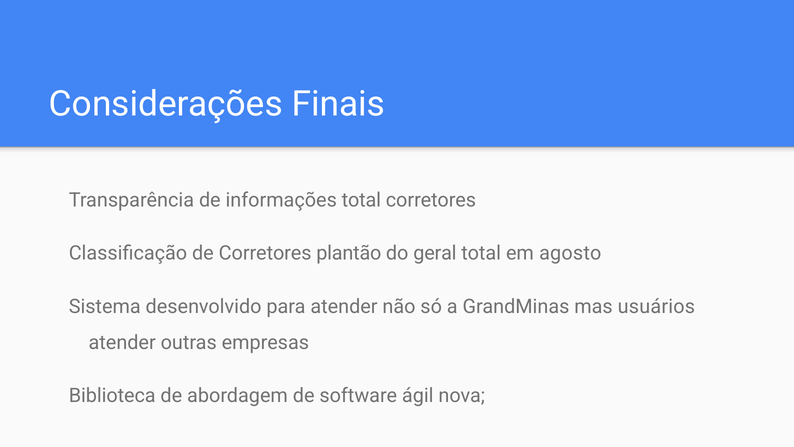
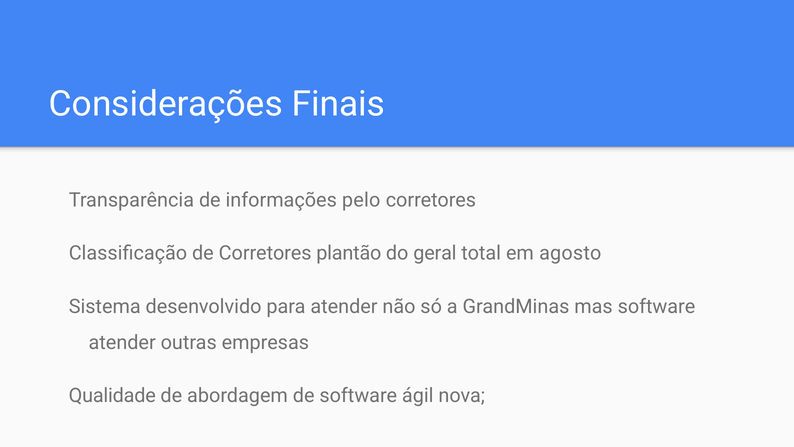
informações total: total -> pelo
mas usuários: usuários -> software
Biblioteca: Biblioteca -> Qualidade
